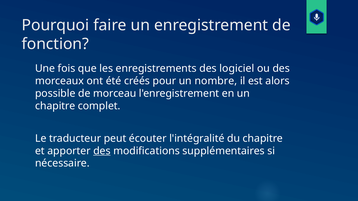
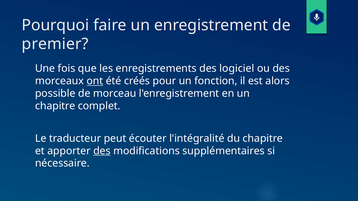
fonction: fonction -> premier
ont underline: none -> present
nombre: nombre -> fonction
